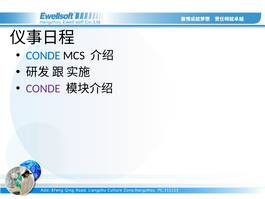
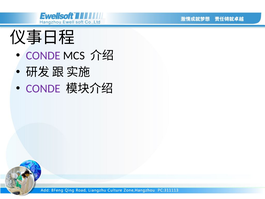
CONDE at (43, 56) colour: blue -> purple
